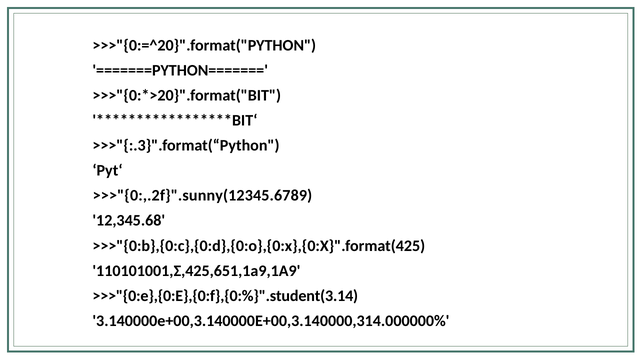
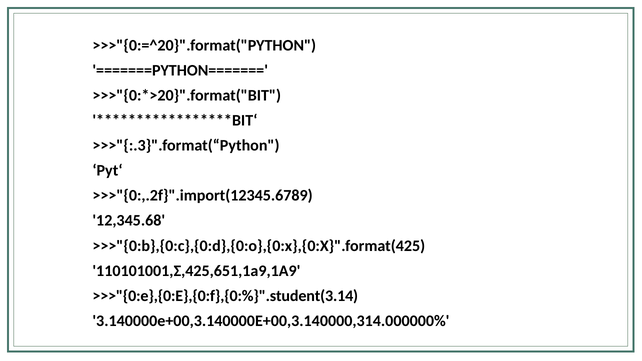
>>>"{0:,.2f}".sunny(12345.6789: >>>"{0:,.2f}".sunny(12345.6789 -> >>>"{0:,.2f}".import(12345.6789
